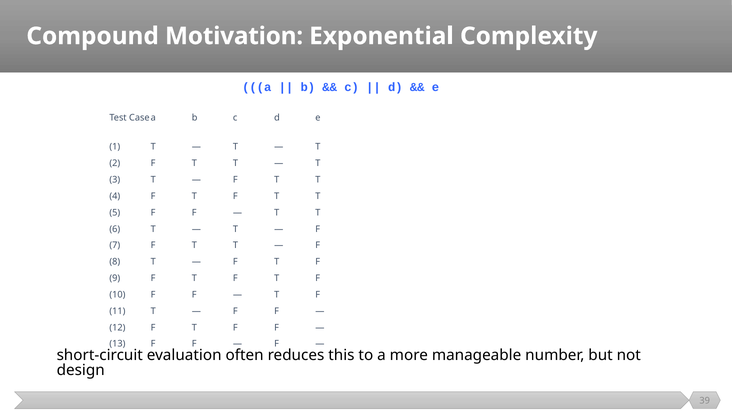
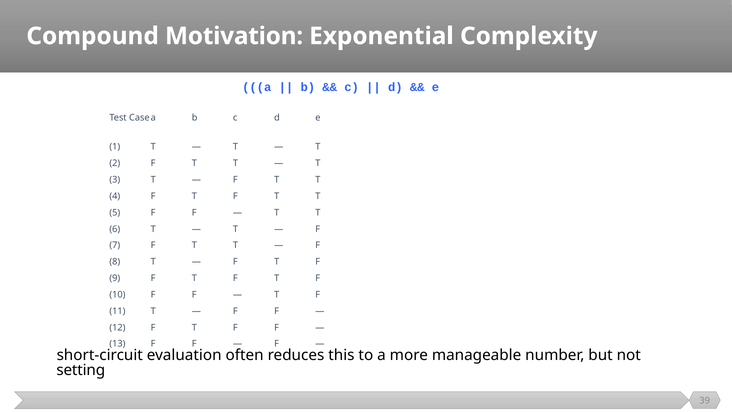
design: design -> setting
